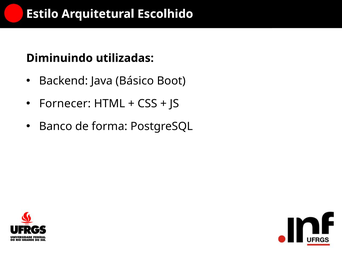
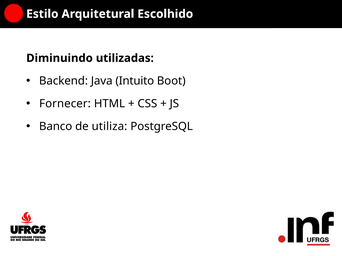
Básico: Básico -> Intuito
forma: forma -> utiliza
